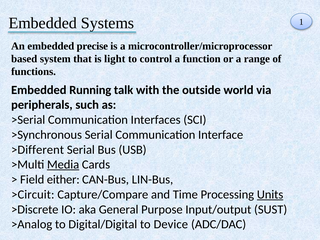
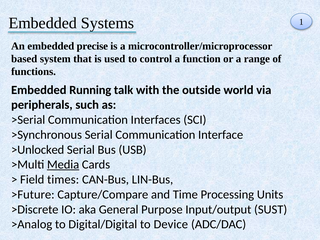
light: light -> used
>Different: >Different -> >Unlocked
either: either -> times
>Circuit: >Circuit -> >Future
Units underline: present -> none
